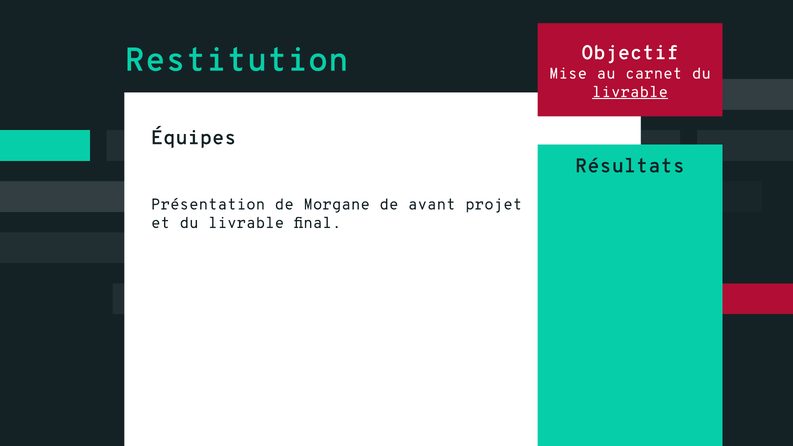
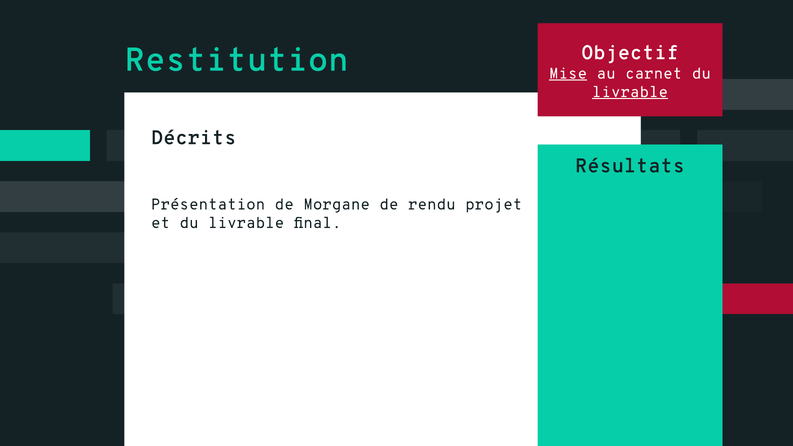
Mise underline: none -> present
Équipes: Équipes -> Décrits
avant: avant -> rendu
